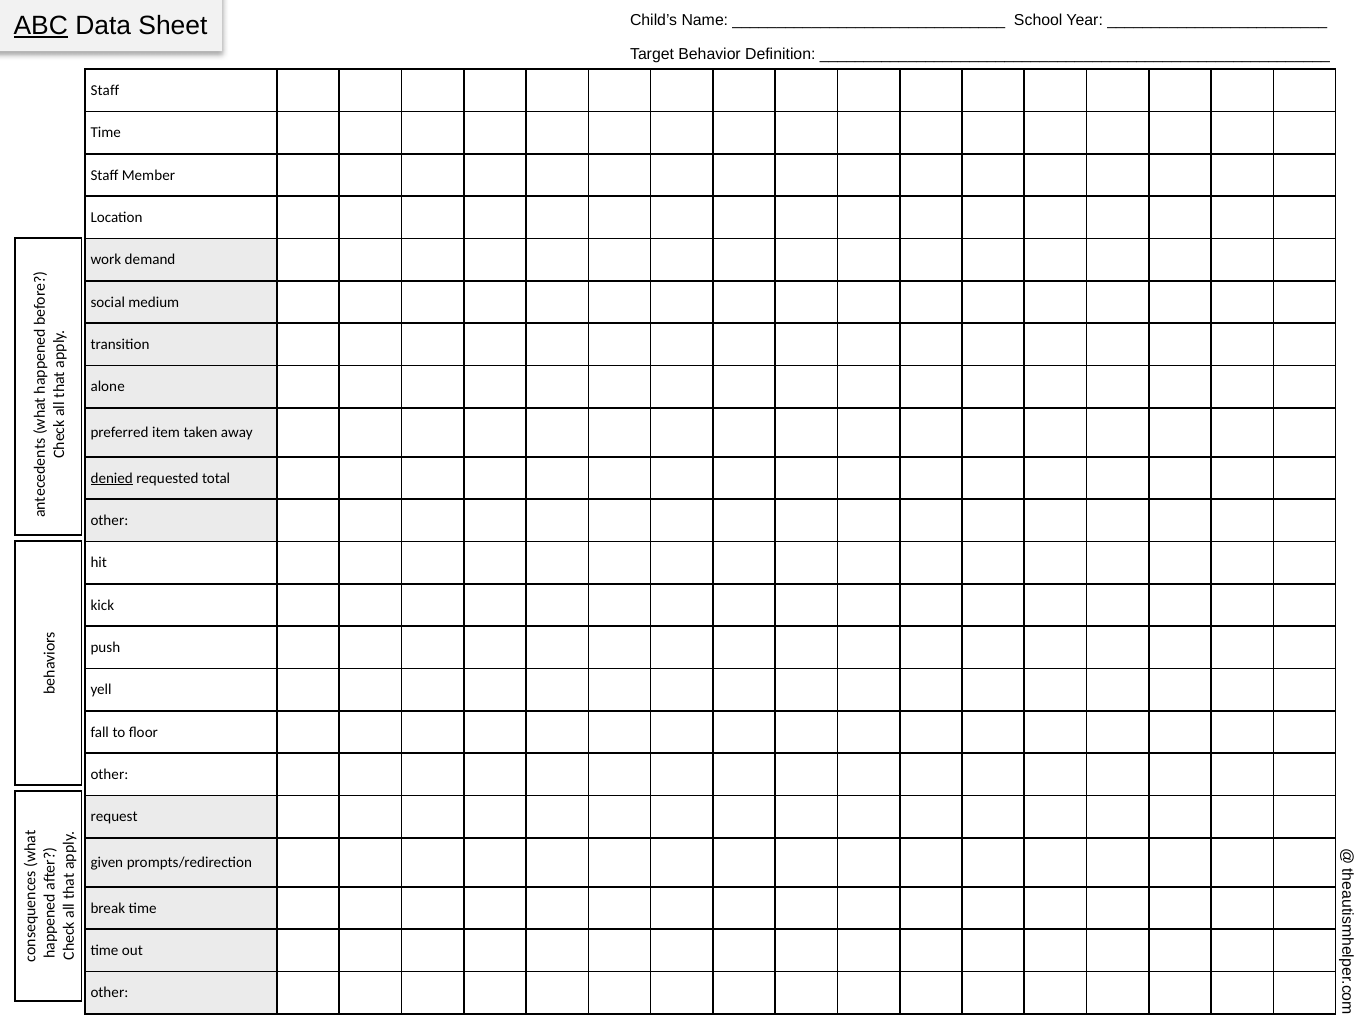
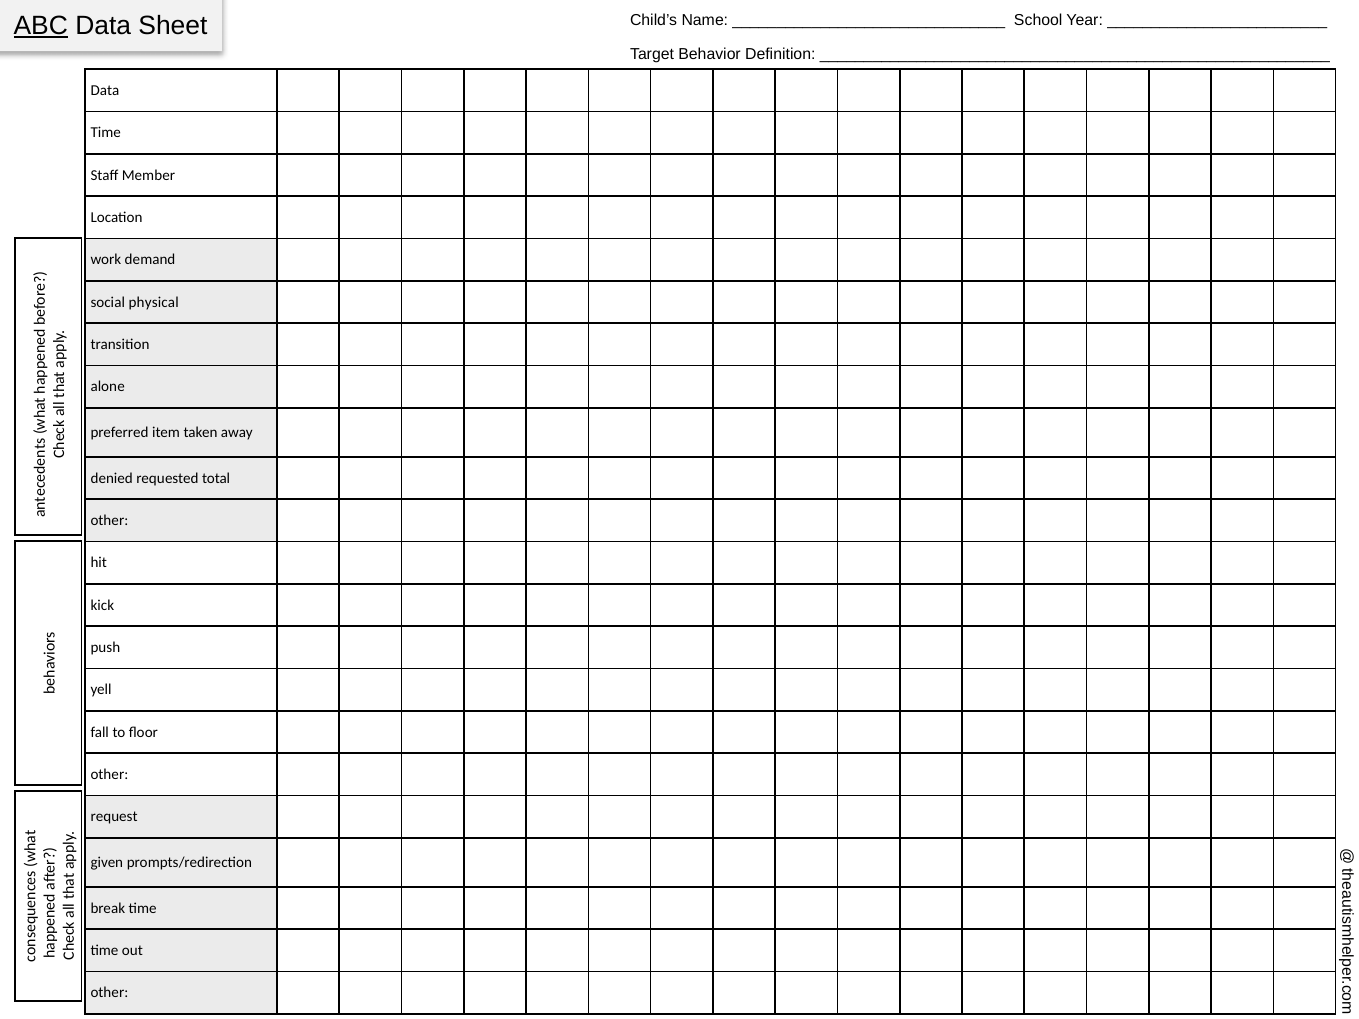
Staff at (105, 90): Staff -> Data
medium: medium -> physical
denied underline: present -> none
